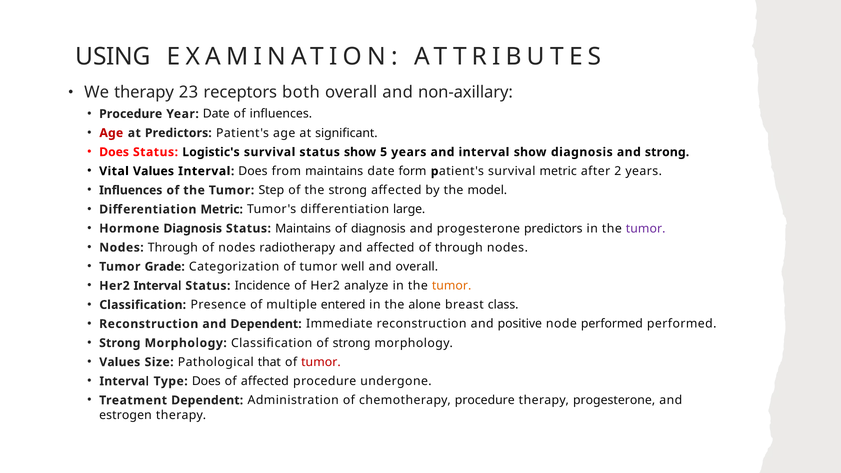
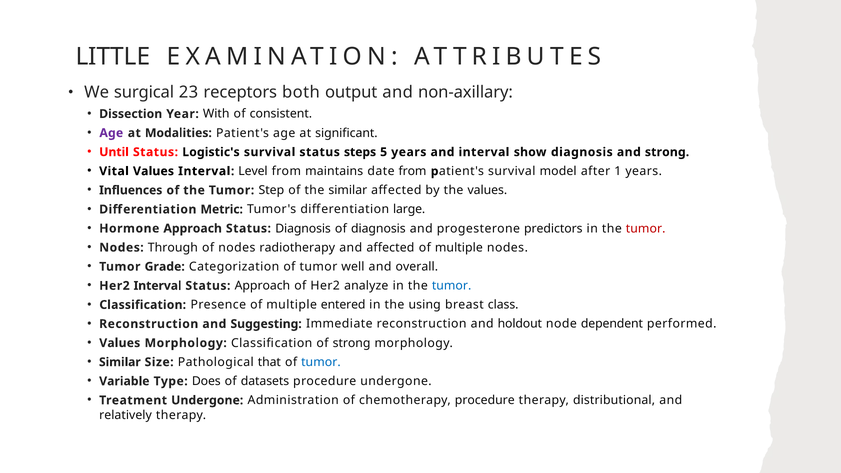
USING: USING -> LITTLE
We therapy: therapy -> surgical
both overall: overall -> output
Procedure at (131, 114): Procedure -> Dissection
Year Date: Date -> With
of influences: influences -> consistent
Age at (111, 133) colour: red -> purple
at Predictors: Predictors -> Modalities
Does at (114, 152): Does -> Until
status show: show -> steps
Interval Does: Does -> Level
date form: form -> from
survival metric: metric -> model
2: 2 -> 1
the strong: strong -> similar
the model: model -> values
Hormone Diagnosis: Diagnosis -> Approach
Status Maintains: Maintains -> Diagnosis
tumor at (646, 228) colour: purple -> red
through at (459, 248): through -> multiple
Status Incidence: Incidence -> Approach
tumor at (452, 286) colour: orange -> blue
alone: alone -> using
and Dependent: Dependent -> Suggesting
positive: positive -> holdout
node performed: performed -> dependent
Strong at (120, 343): Strong -> Values
Values at (120, 362): Values -> Similar
tumor at (321, 362) colour: red -> blue
Interval at (124, 381): Interval -> Variable
of affected: affected -> datasets
Treatment Dependent: Dependent -> Undergone
therapy progesterone: progesterone -> distributional
estrogen: estrogen -> relatively
